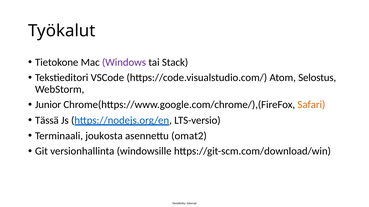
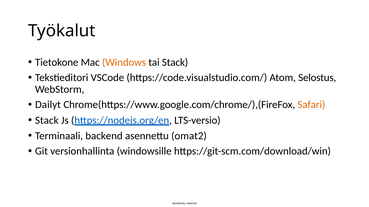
Windows colour: purple -> orange
Junior: Junior -> Dailyt
Tässä at (47, 121): Tässä -> Stack
joukosta: joukosta -> backend
